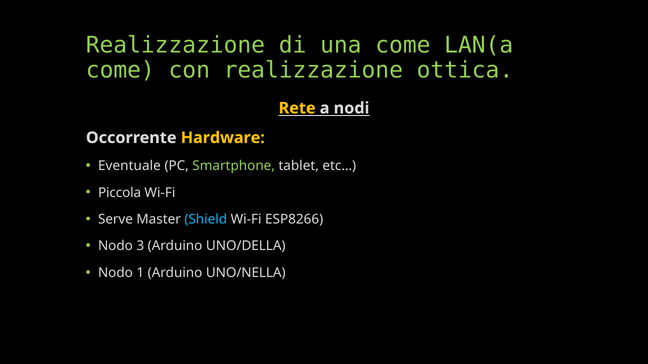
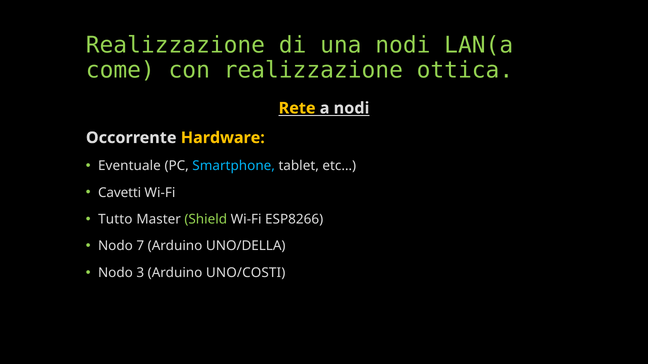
una come: come -> nodi
Smartphone colour: light green -> light blue
Piccola: Piccola -> Cavetti
Serve: Serve -> Tutto
Shield colour: light blue -> light green
3: 3 -> 7
1: 1 -> 3
UNO/NELLA: UNO/NELLA -> UNO/COSTI
